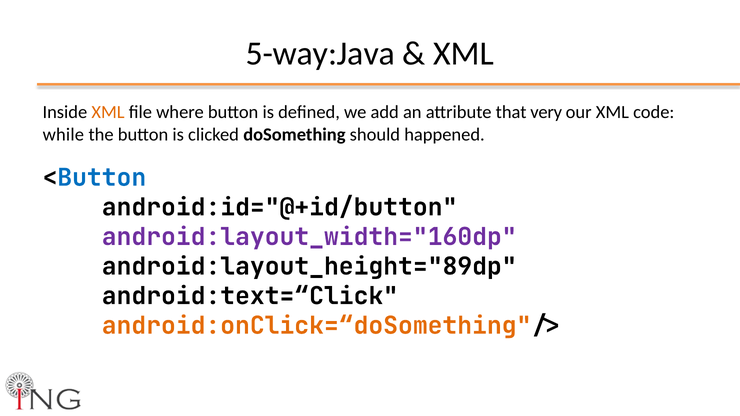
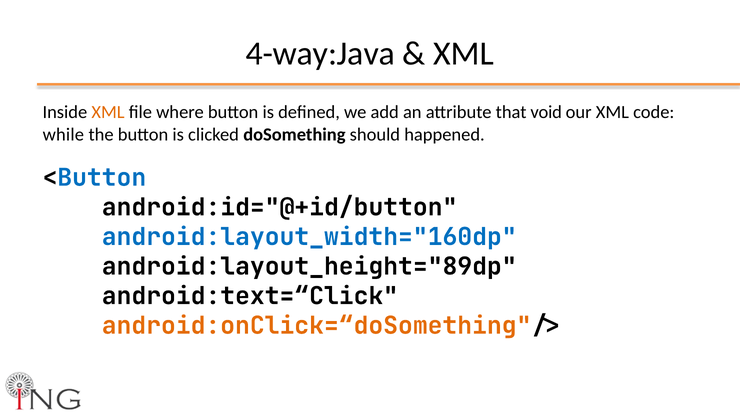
5-way:Java: 5-way:Java -> 4-way:Java
very: very -> void
android:layout_width="160dp colour: purple -> blue
